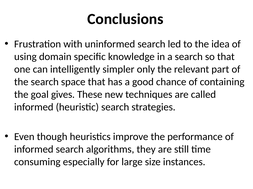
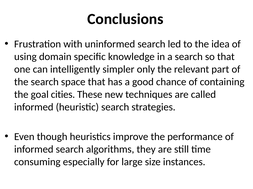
gives: gives -> cities
